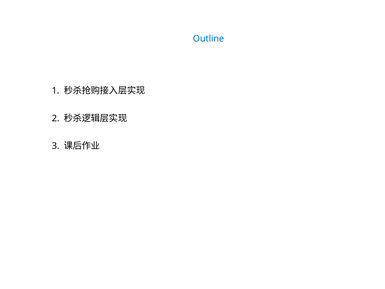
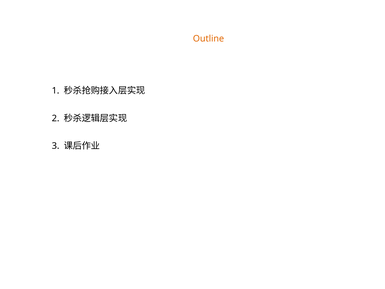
Outline colour: blue -> orange
